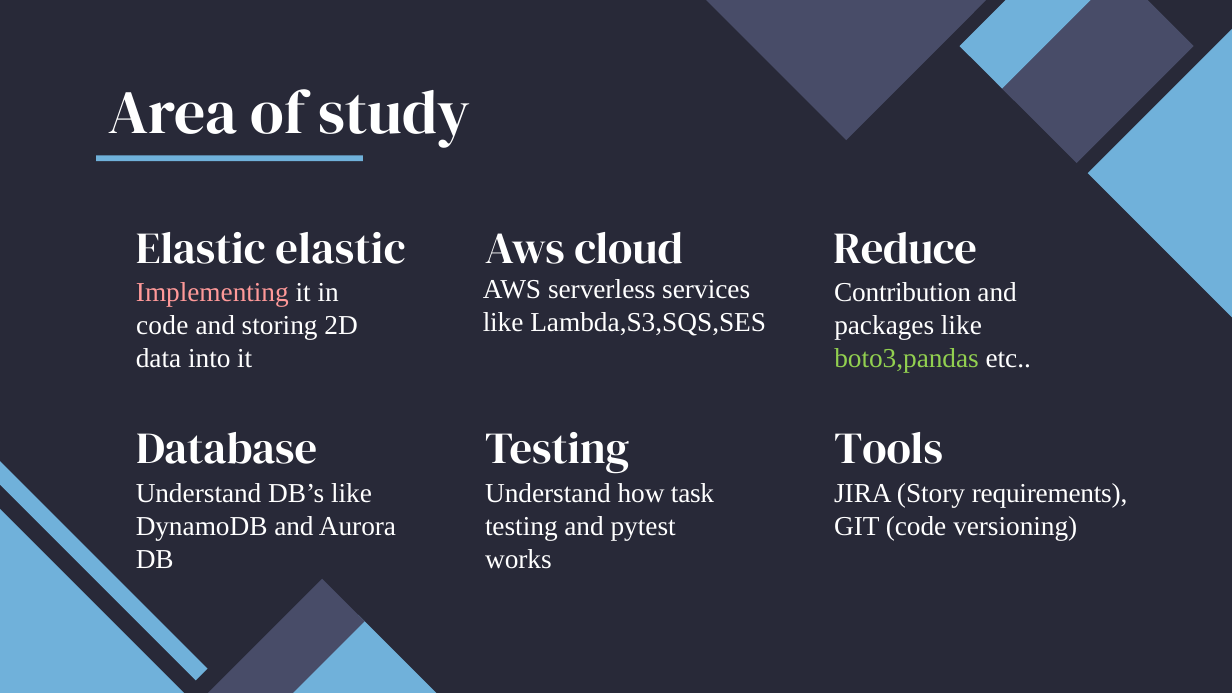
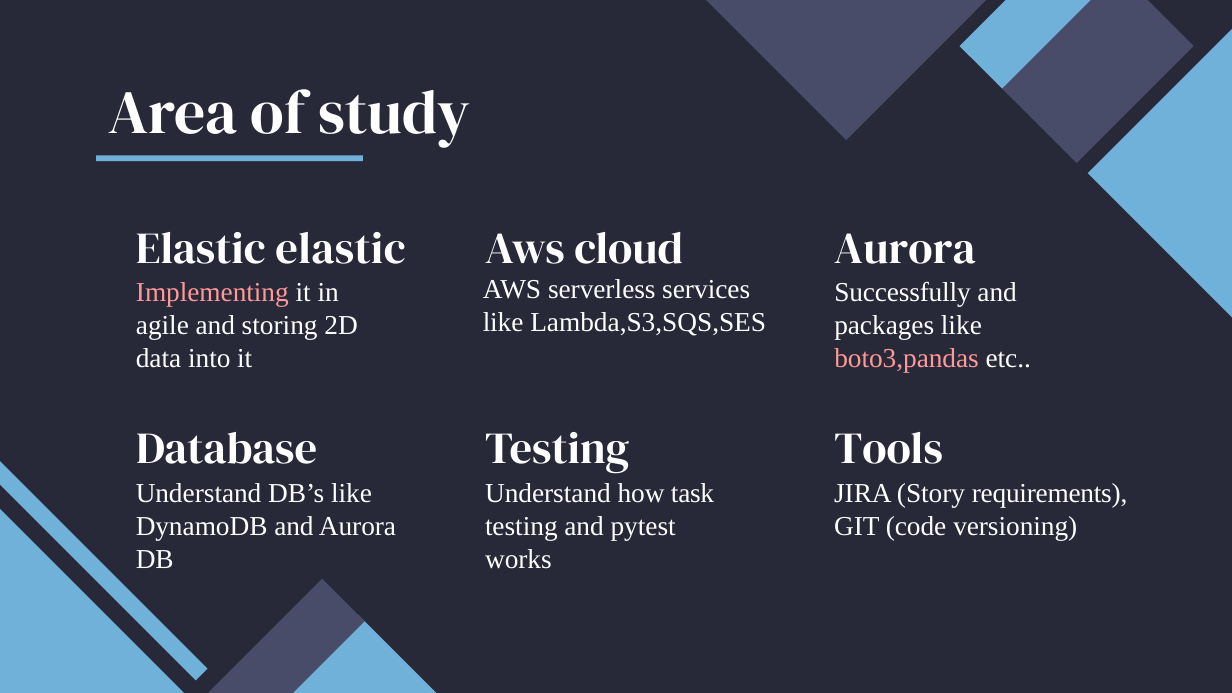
Reduce at (905, 249): Reduce -> Aurora
Contribution: Contribution -> Successfully
code at (162, 325): code -> agile
boto3,pandas colour: light green -> pink
